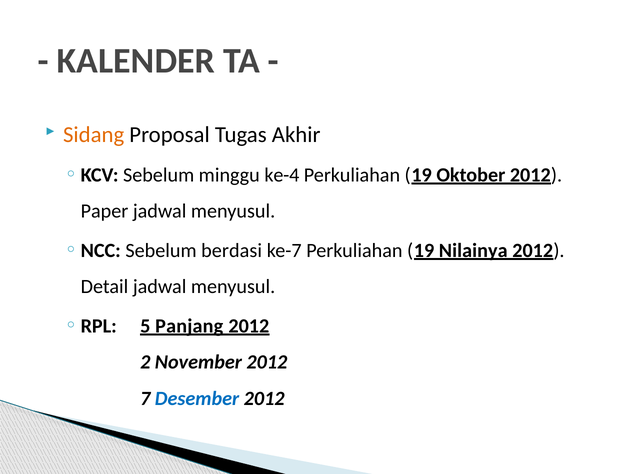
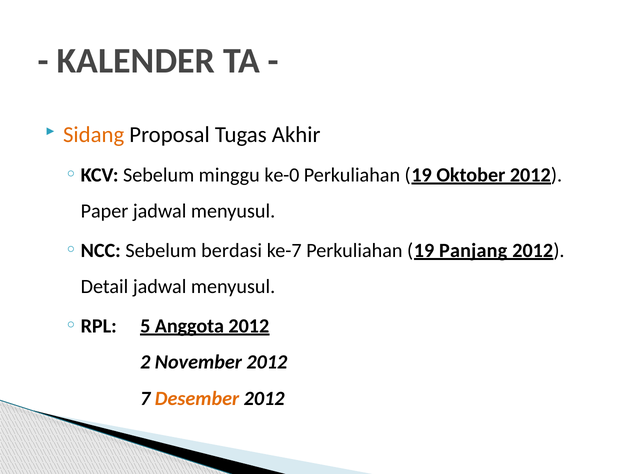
ke-4: ke-4 -> ke-0
Nilainya: Nilainya -> Panjang
Panjang: Panjang -> Anggota
Desember colour: blue -> orange
